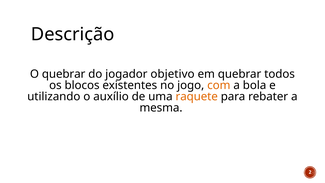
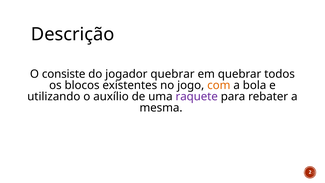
O quebrar: quebrar -> consiste
jogador objetivo: objetivo -> quebrar
raquete colour: orange -> purple
